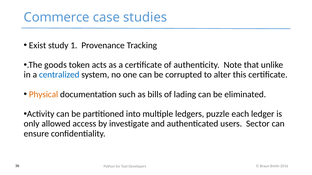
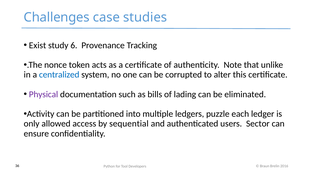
Commerce: Commerce -> Challenges
1: 1 -> 6
goods: goods -> nonce
Physical colour: orange -> purple
investigate: investigate -> sequential
